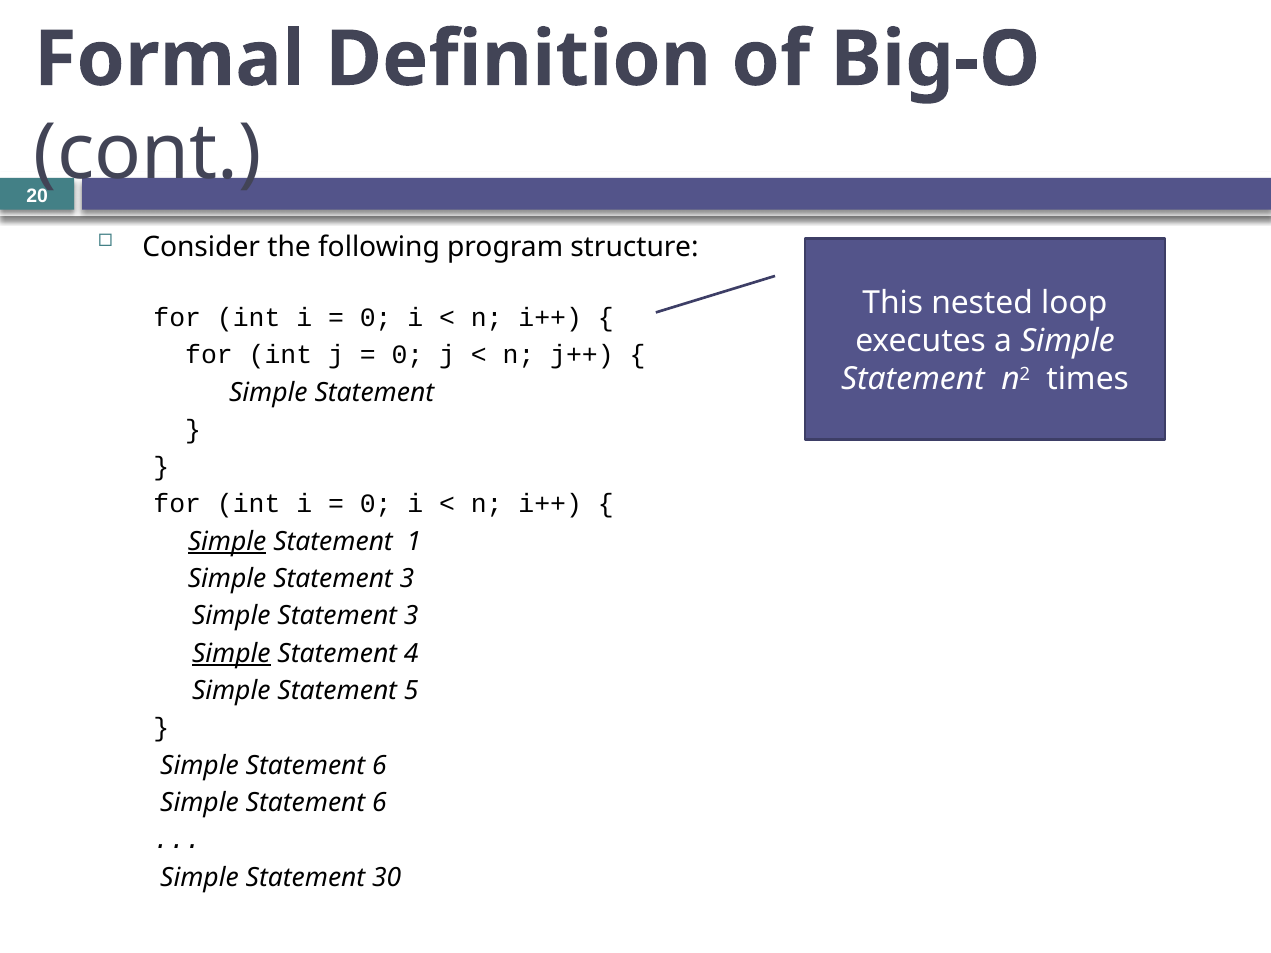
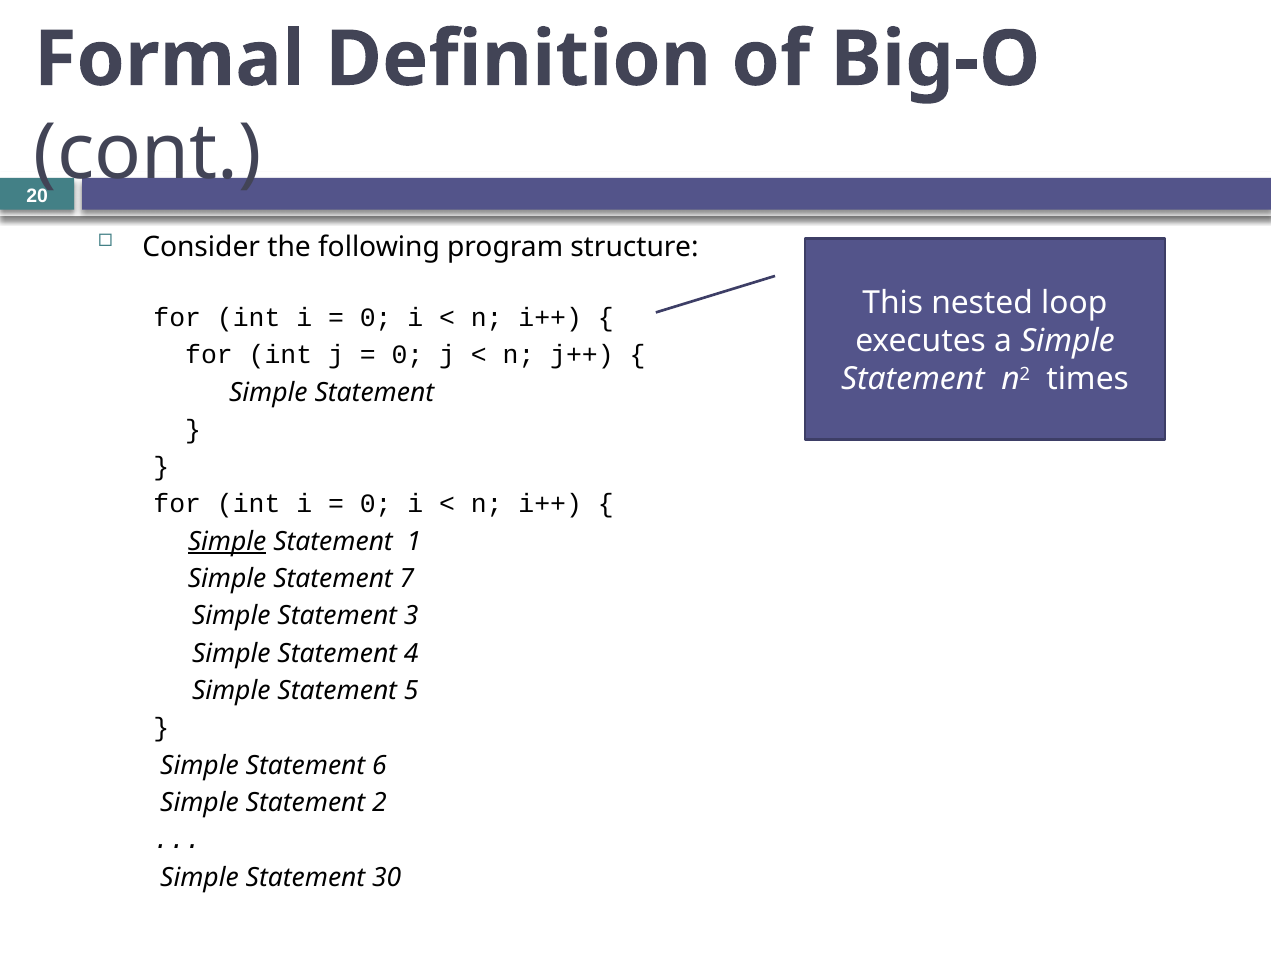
3 at (407, 579): 3 -> 7
Simple at (231, 654) underline: present -> none
6 at (379, 803): 6 -> 2
